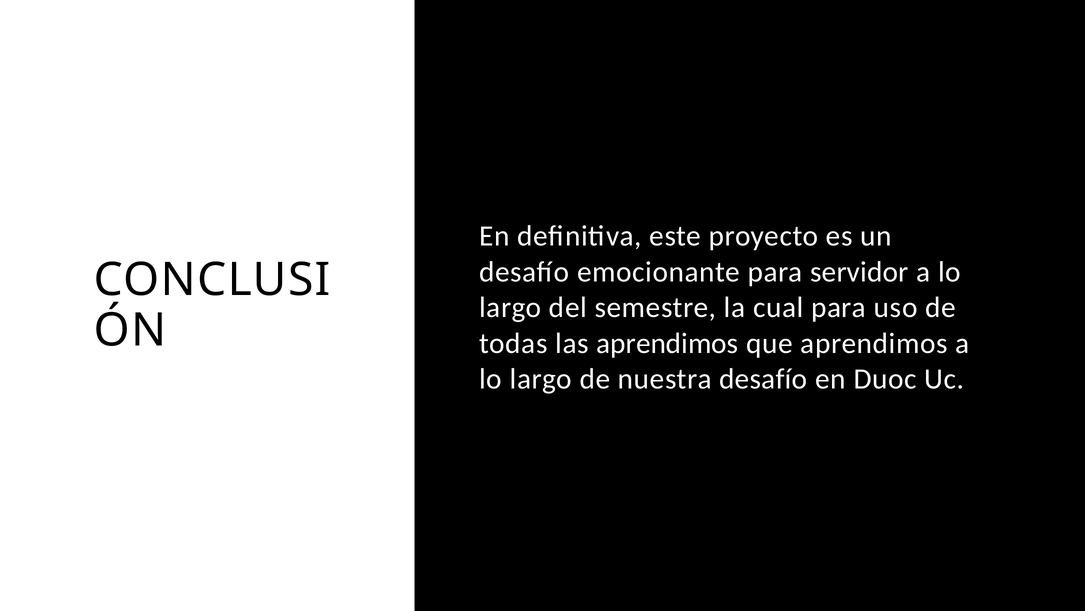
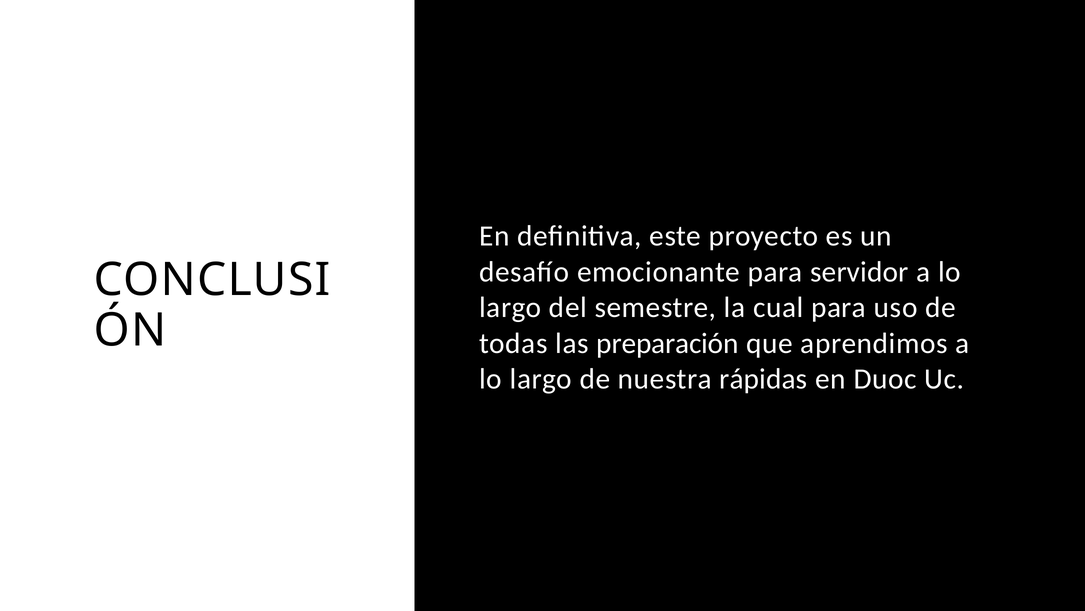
las aprendimos: aprendimos -> preparación
nuestra desafío: desafío -> rápidas
